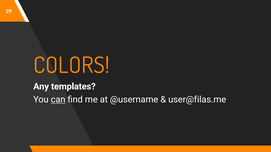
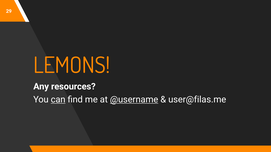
COLORS: COLORS -> LEMONS
templates: templates -> resources
@username underline: none -> present
